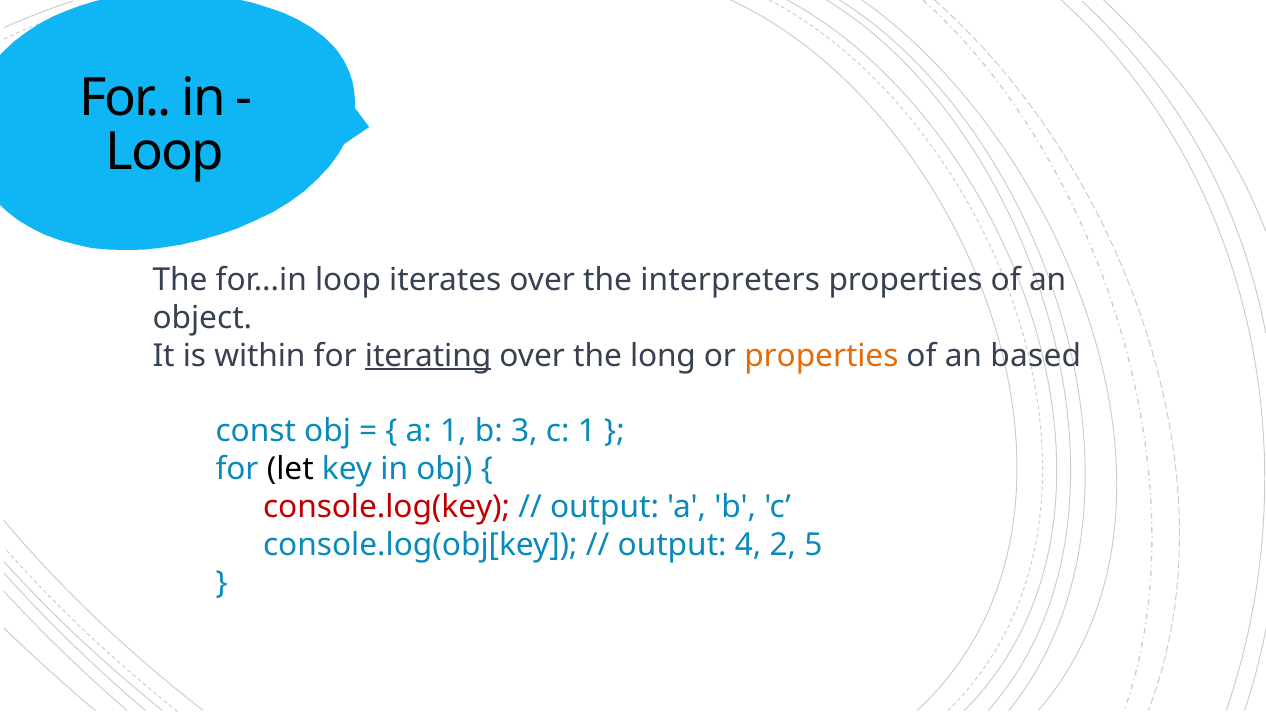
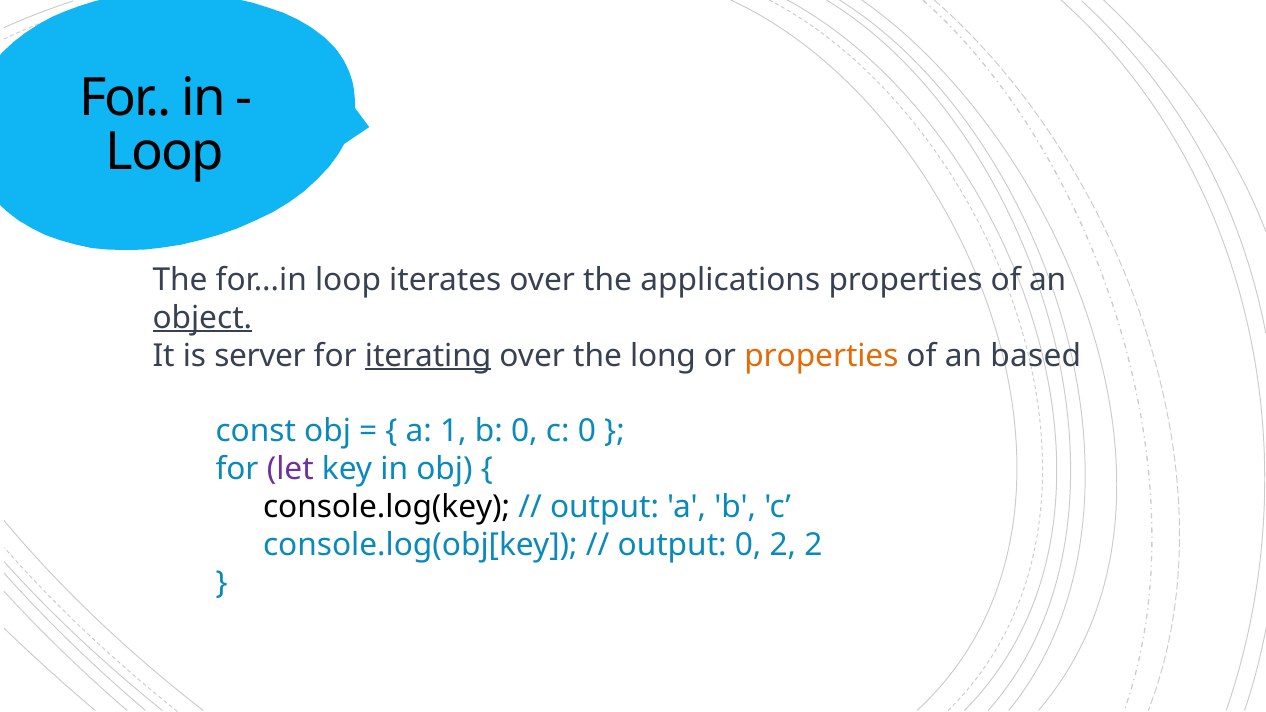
interpreters: interpreters -> applications
object underline: none -> present
within: within -> server
b 3: 3 -> 0
c 1: 1 -> 0
let colour: black -> purple
console.log(key colour: red -> black
output 4: 4 -> 0
2 5: 5 -> 2
